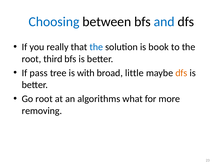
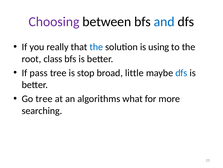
Choosing colour: blue -> purple
book: book -> using
third: third -> class
with: with -> stop
dfs at (181, 73) colour: orange -> blue
Go root: root -> tree
removing: removing -> searching
